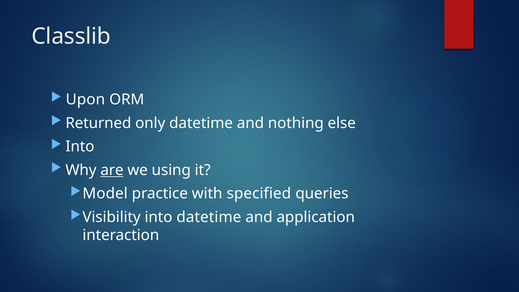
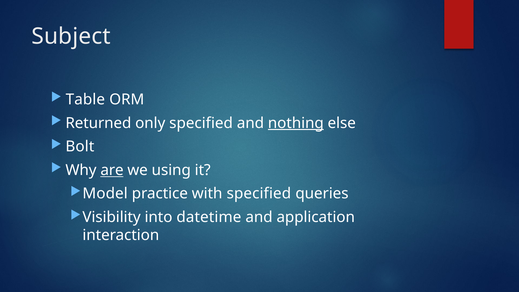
Classlib: Classlib -> Subject
Upon: Upon -> Table
only datetime: datetime -> specified
nothing underline: none -> present
Into at (80, 147): Into -> Bolt
